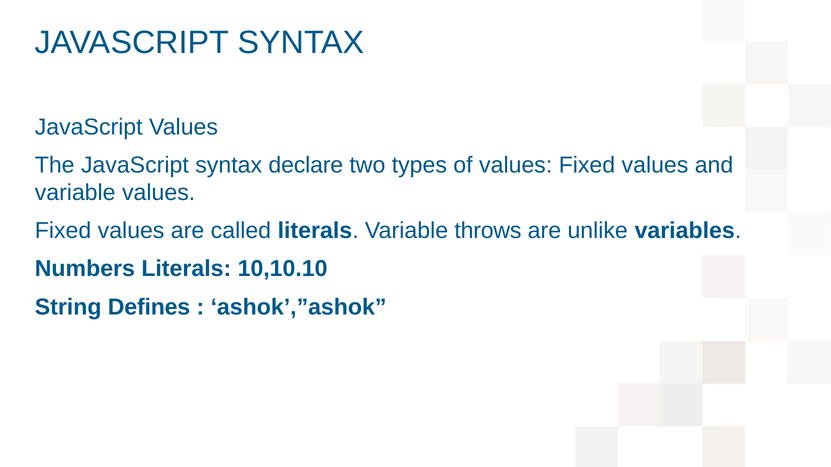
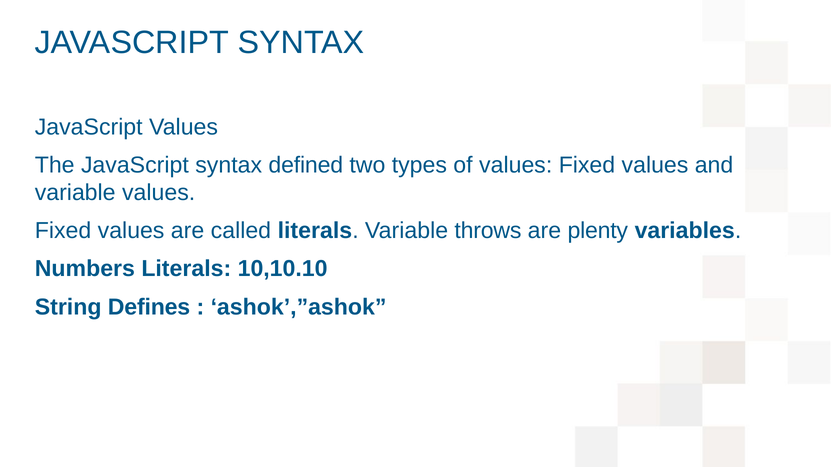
declare: declare -> defined
unlike: unlike -> plenty
